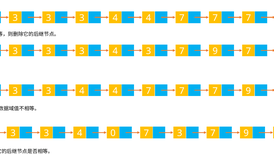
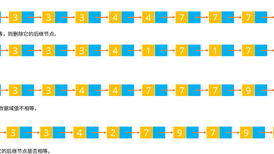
4 3: 3 -> 1
9 at (215, 51): 9 -> 1
4 0: 0 -> 2
3 at (180, 133): 3 -> 9
